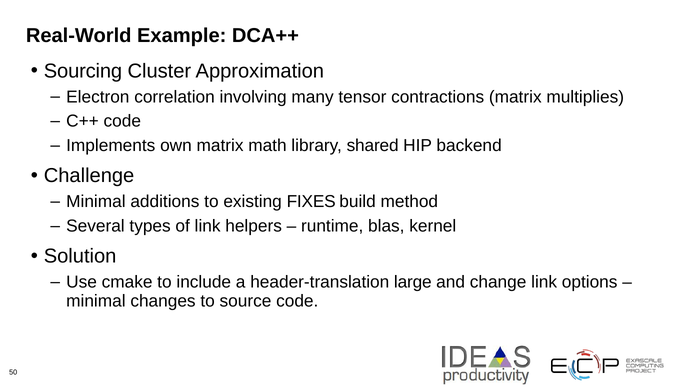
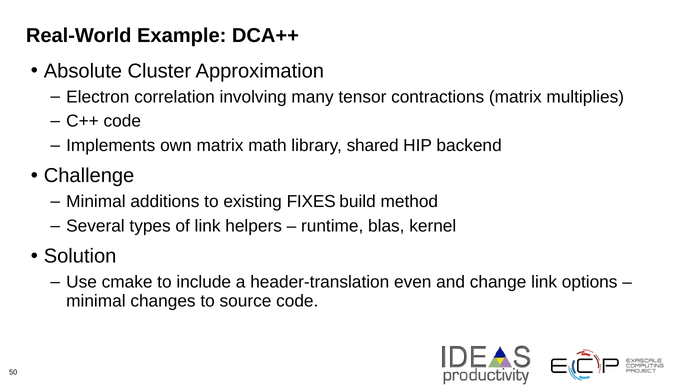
Sourcing: Sourcing -> Absolute
large: large -> even
